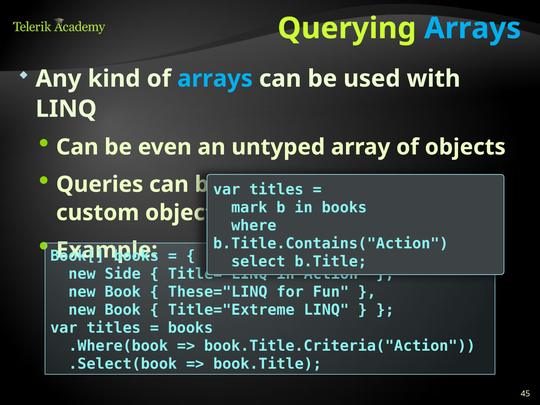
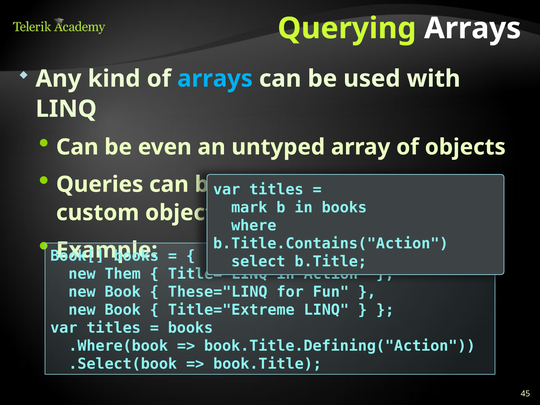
Arrays at (473, 28) colour: light blue -> white
Side: Side -> Them
book.Title.Criteria("Action: book.Title.Criteria("Action -> book.Title.Defining("Action
